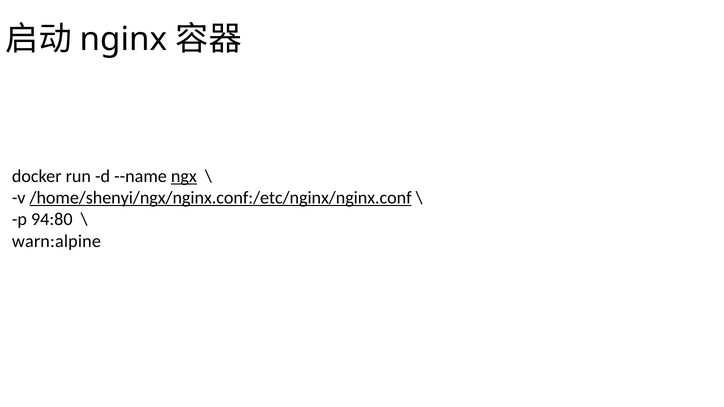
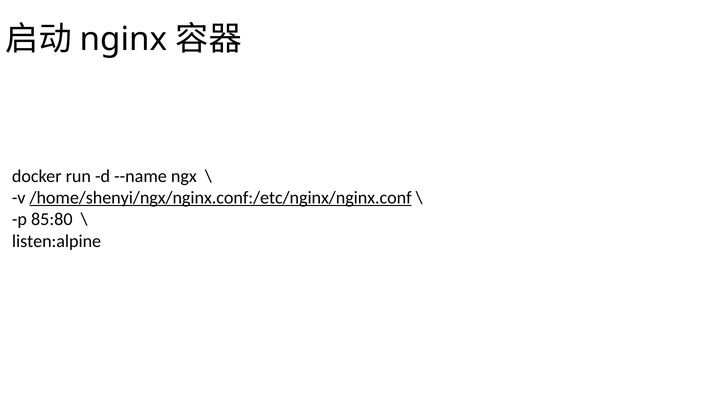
ngx underline: present -> none
94:80: 94:80 -> 85:80
warn:alpine: warn:alpine -> listen:alpine
